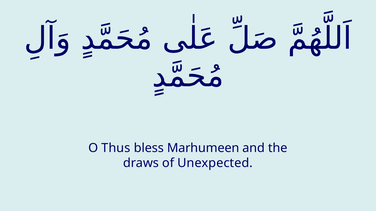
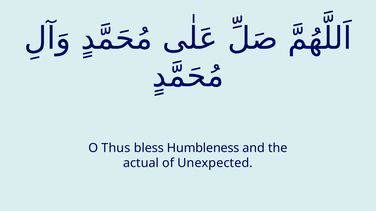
Marhumeen: Marhumeen -> Humbleness
draws: draws -> actual
